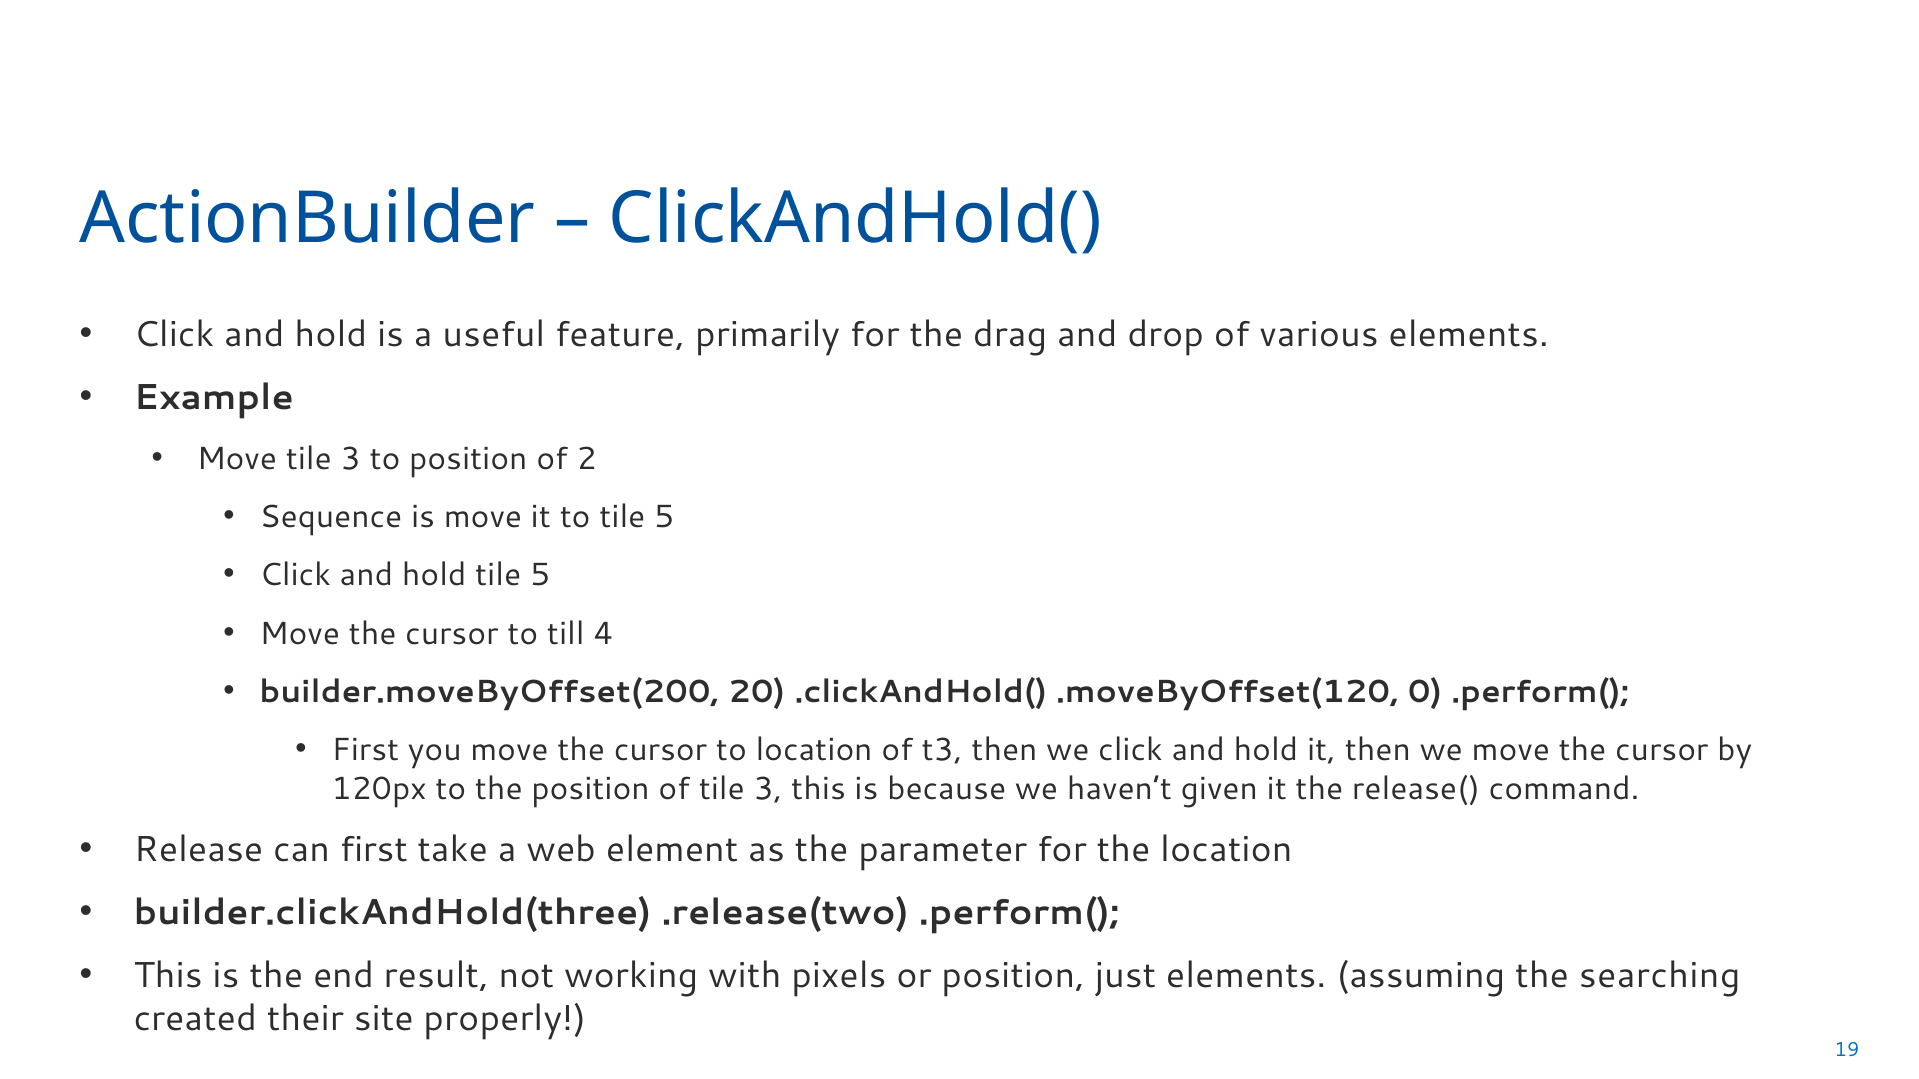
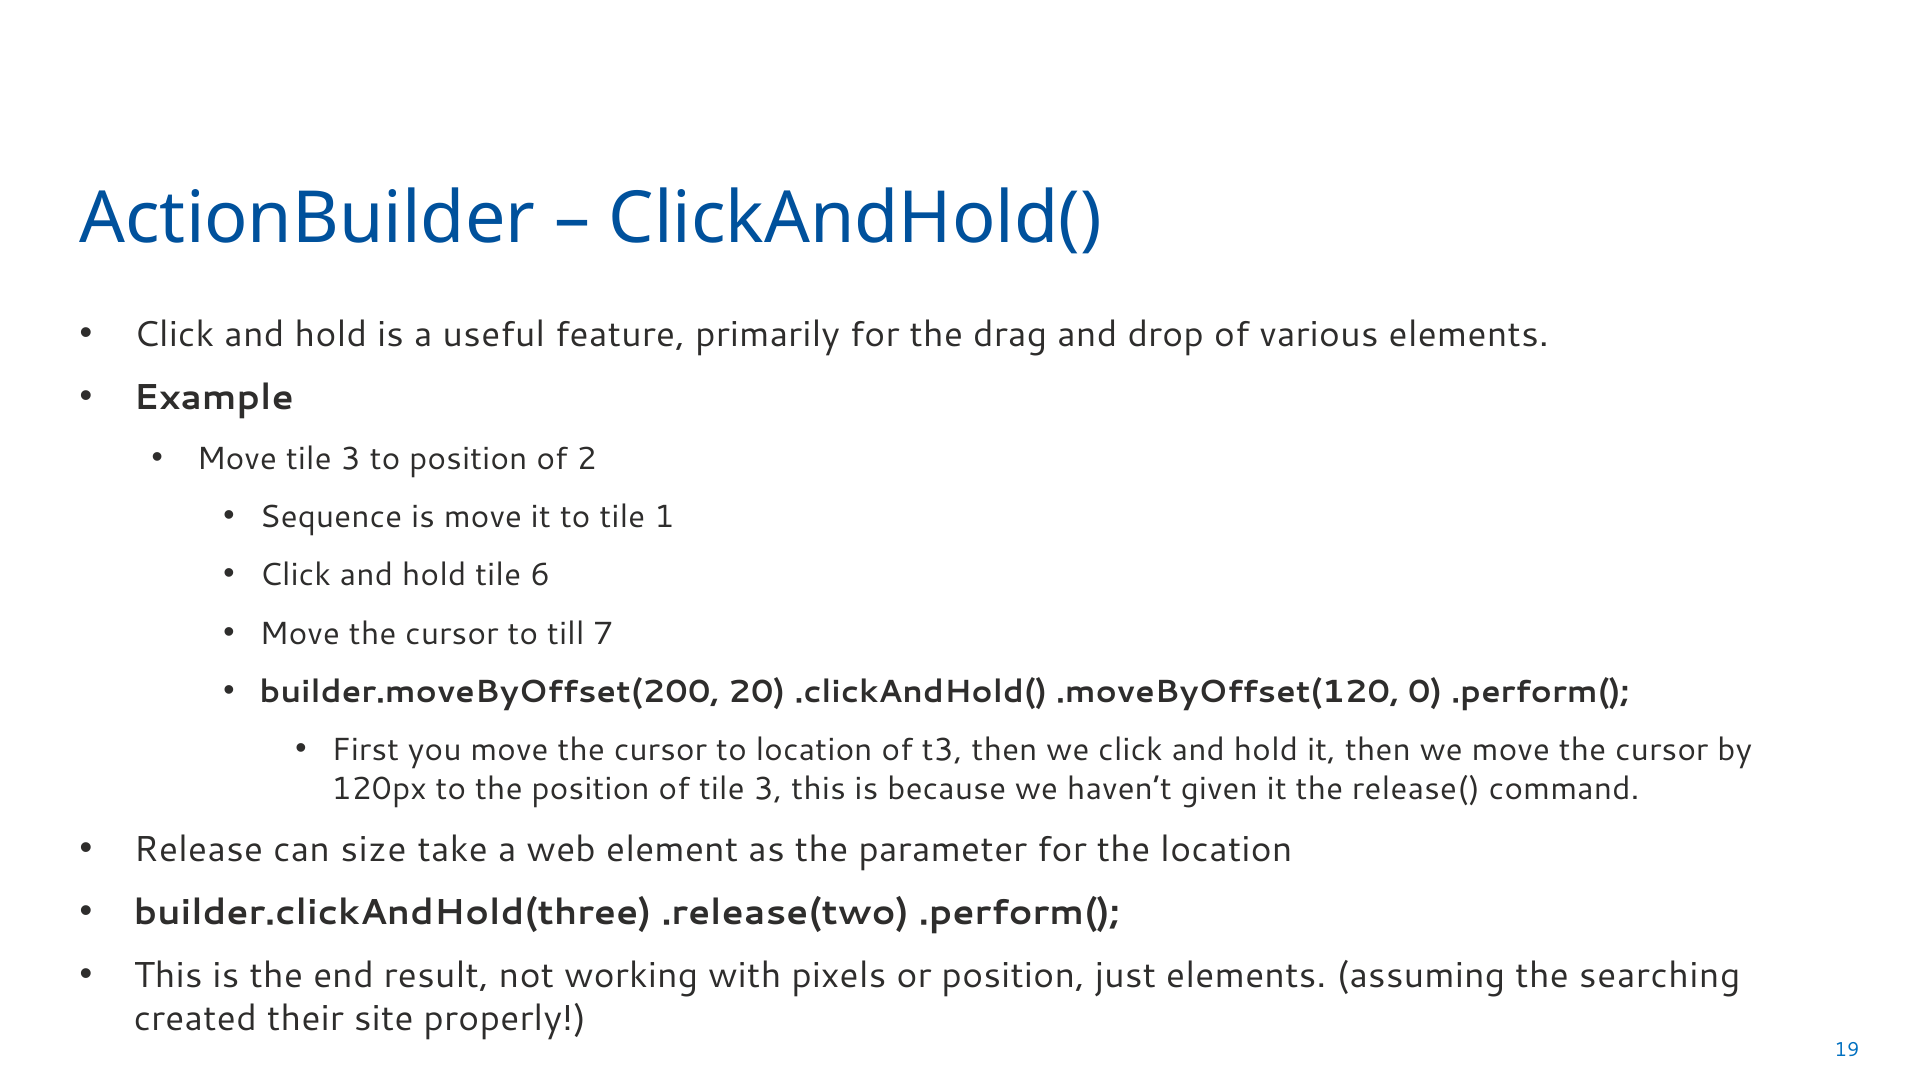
to tile 5: 5 -> 1
hold tile 5: 5 -> 6
4: 4 -> 7
can first: first -> size
